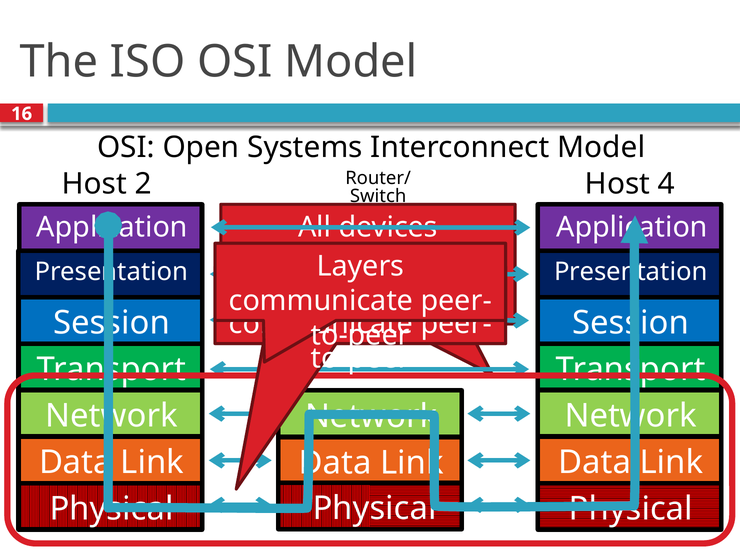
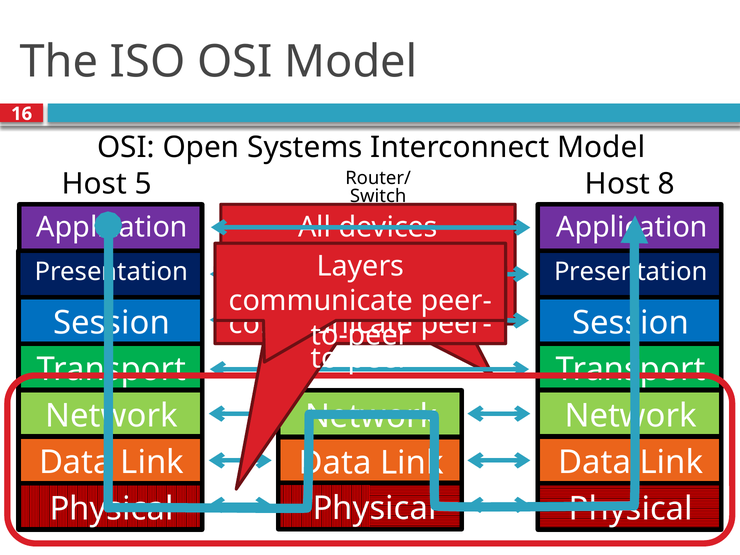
2: 2 -> 5
4: 4 -> 8
